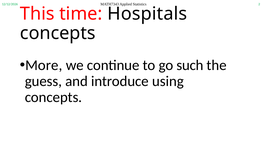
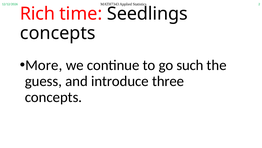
This: This -> Rich
Hospitals: Hospitals -> Seedlings
using: using -> three
